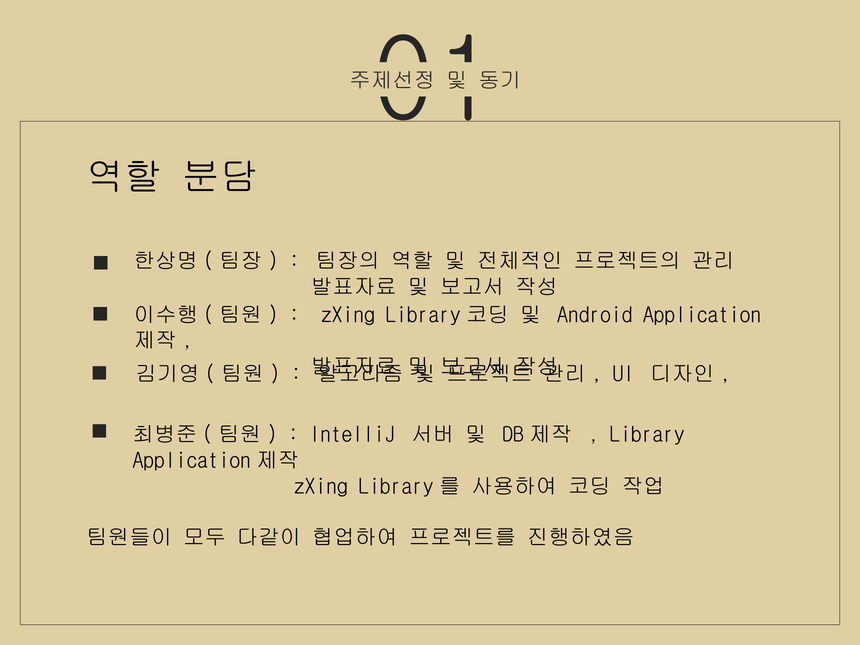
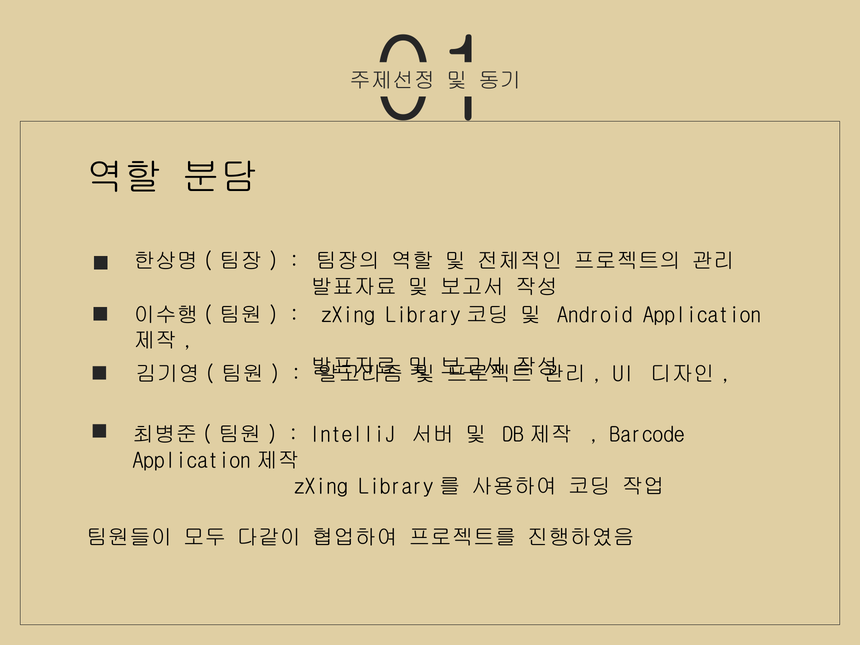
Library: Library -> Barcode
